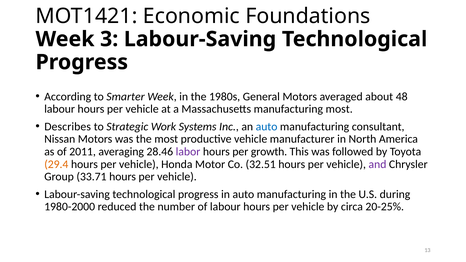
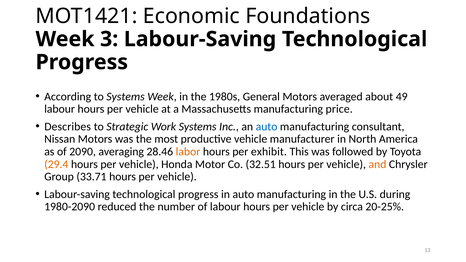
to Smarter: Smarter -> Systems
48: 48 -> 49
manufacturing most: most -> price
2011: 2011 -> 2090
labor colour: purple -> orange
growth: growth -> exhibit
and colour: purple -> orange
1980-2000: 1980-2000 -> 1980-2090
